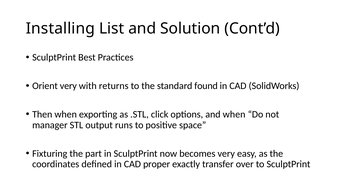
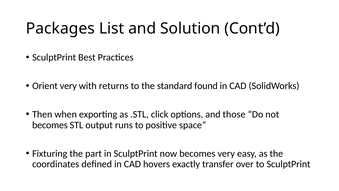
Installing: Installing -> Packages
and when: when -> those
manager at (50, 125): manager -> becomes
proper: proper -> hovers
